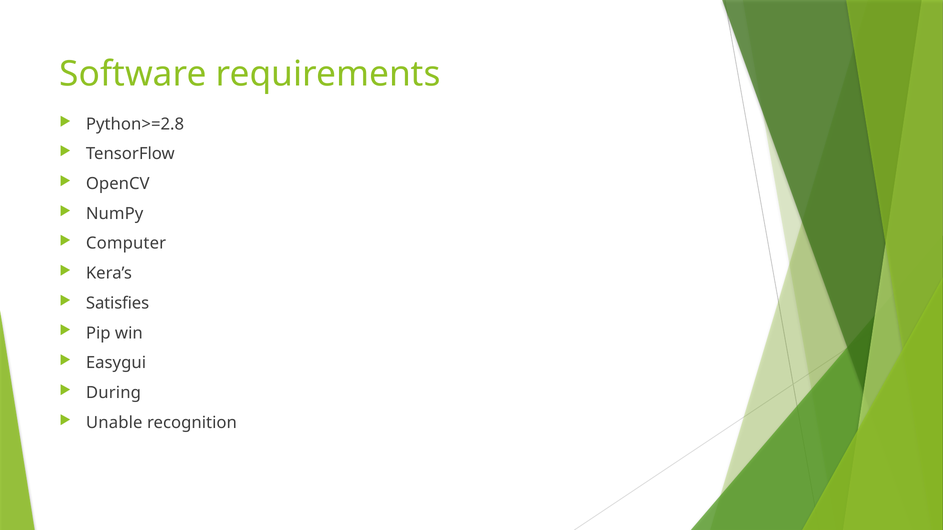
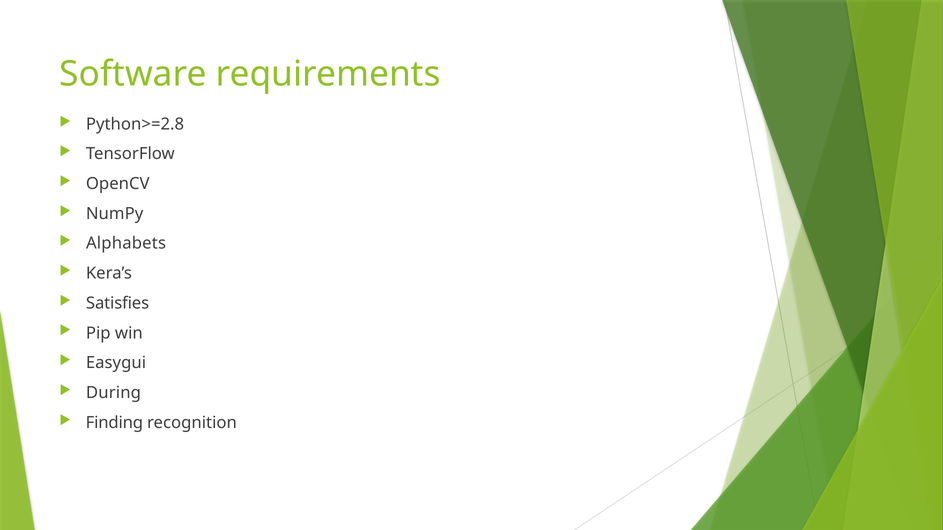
Computer: Computer -> Alphabets
Unable: Unable -> Finding
